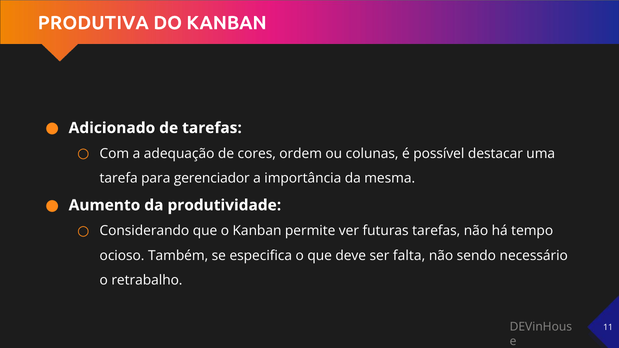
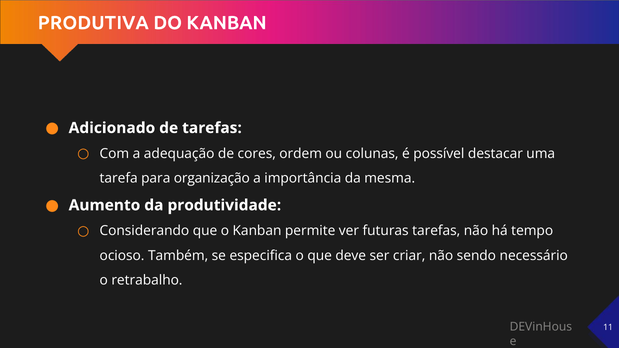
gerenciador: gerenciador -> organização
falta: falta -> criar
